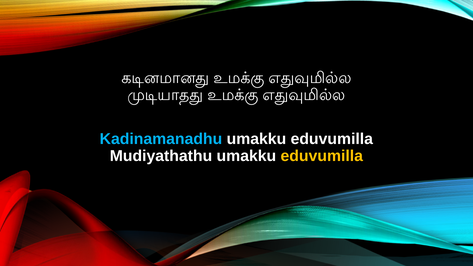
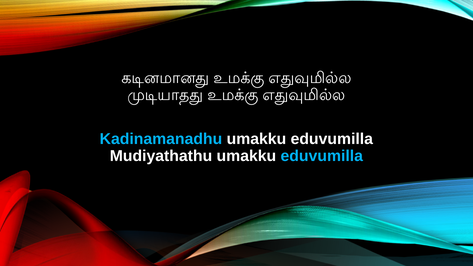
eduvumilla at (322, 156) colour: yellow -> light blue
